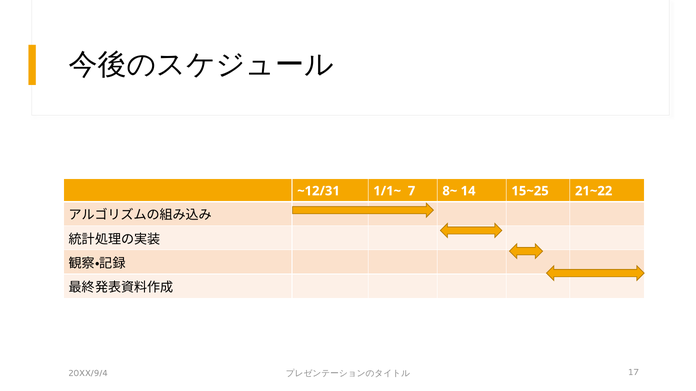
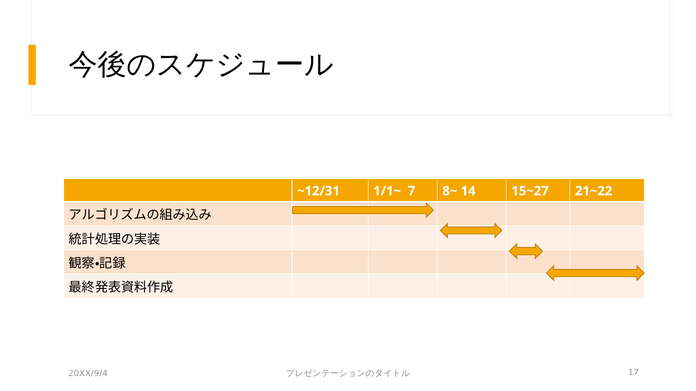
15~25: 15~25 -> 15~27
